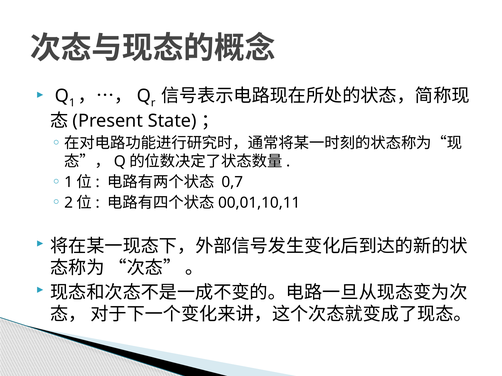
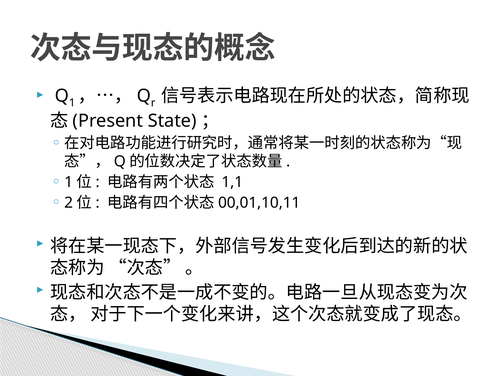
0,7: 0,7 -> 1,1
